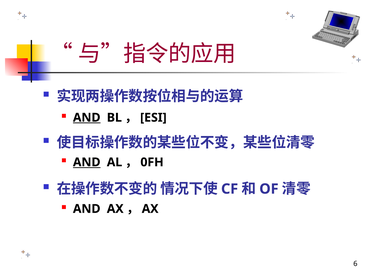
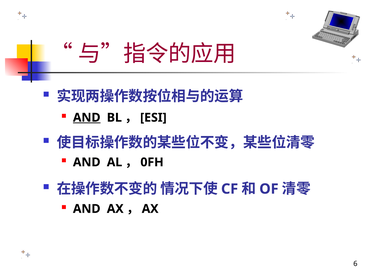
AND at (87, 162) underline: present -> none
